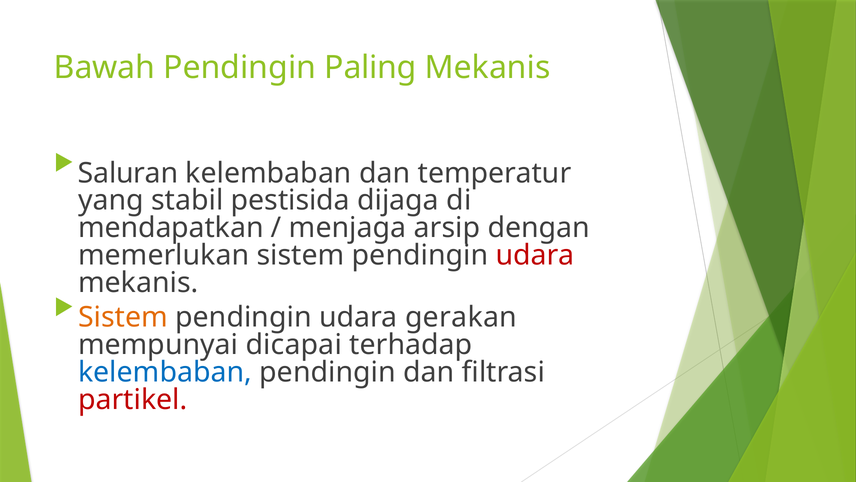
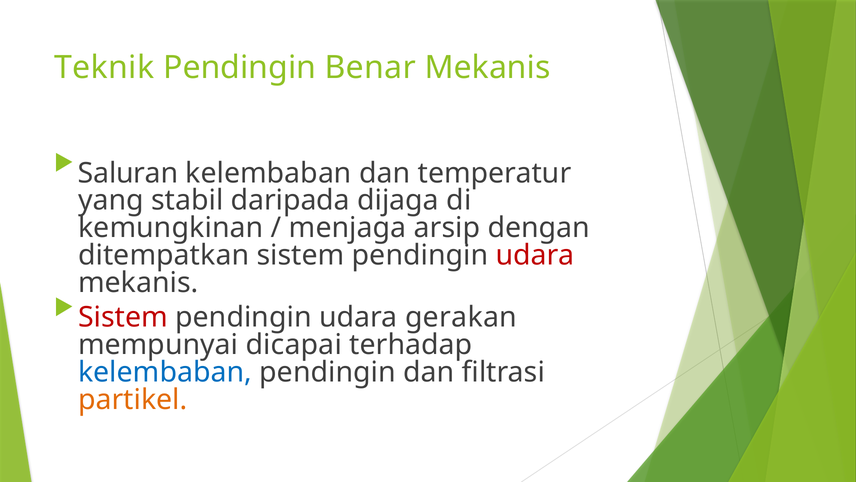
Bawah: Bawah -> Teknik
Paling: Paling -> Benar
pestisida: pestisida -> daripada
mendapatkan: mendapatkan -> kemungkinan
memerlukan: memerlukan -> ditempatkan
Sistem at (123, 317) colour: orange -> red
partikel colour: red -> orange
